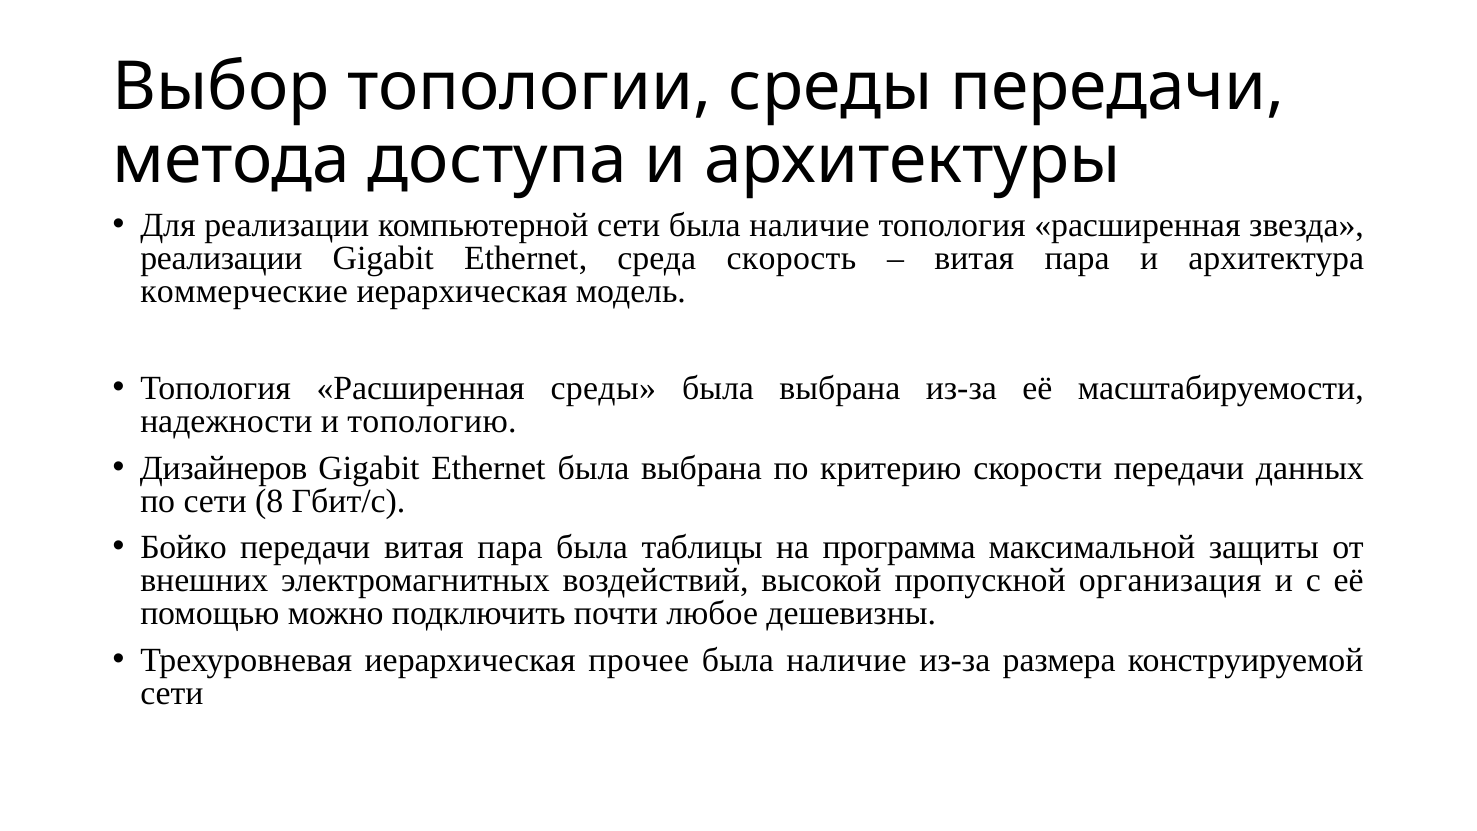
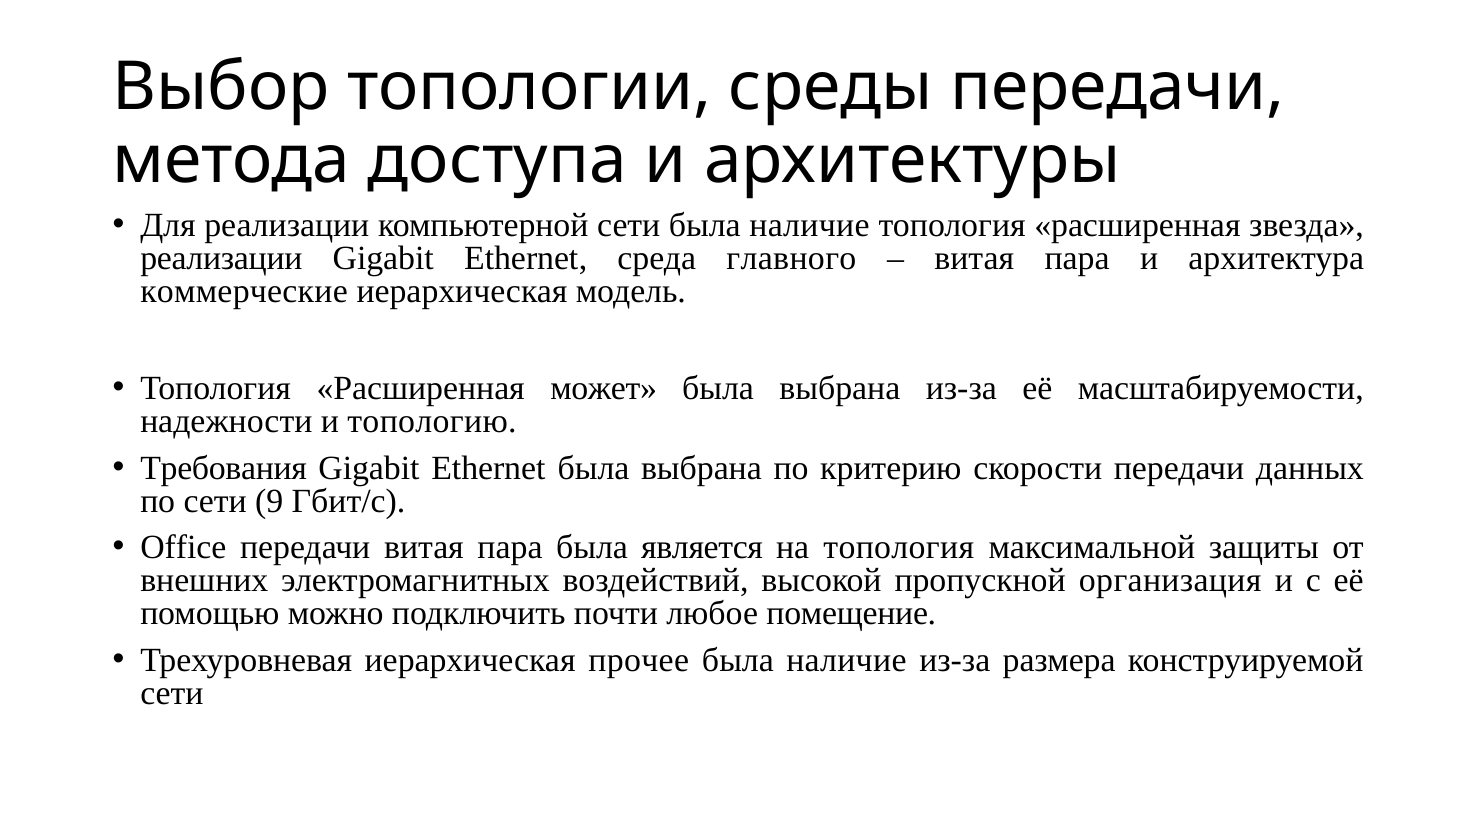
скорость: скорость -> главного
Расширенная среды: среды -> может
Дизайнеров: Дизайнеров -> Требования
8: 8 -> 9
Бойко: Бойко -> Office
таблицы: таблицы -> является
на программа: программа -> топология
дешевизны: дешевизны -> помещение
